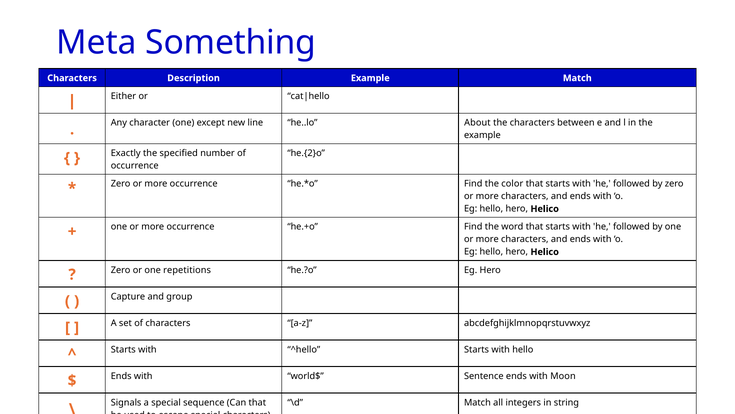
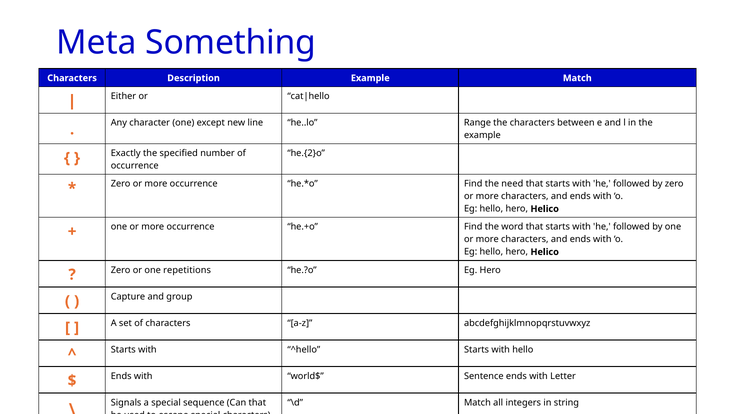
About: About -> Range
color: color -> need
Moon: Moon -> Letter
